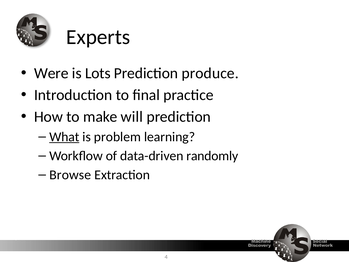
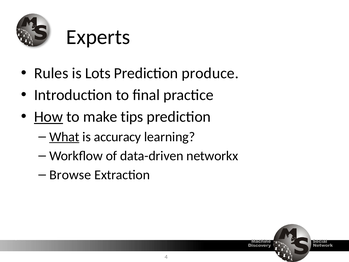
Were: Were -> Rules
How underline: none -> present
will: will -> tips
problem: problem -> accuracy
randomly: randomly -> networkx
